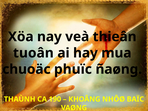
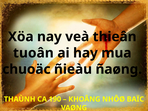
phuïc: phuïc -> ñieàu
